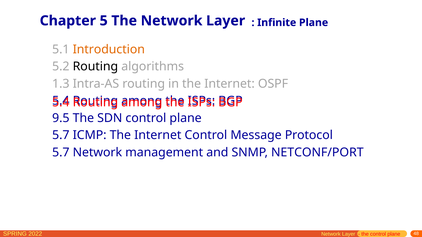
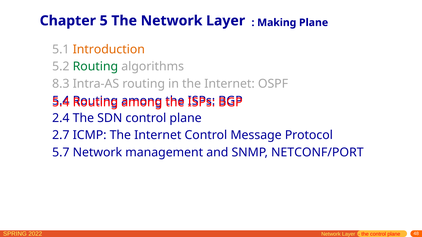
Infinite: Infinite -> Making
Routing at (95, 67) colour: black -> green
1.3: 1.3 -> 8.3
9.5: 9.5 -> 2.4
5.7 at (61, 135): 5.7 -> 2.7
